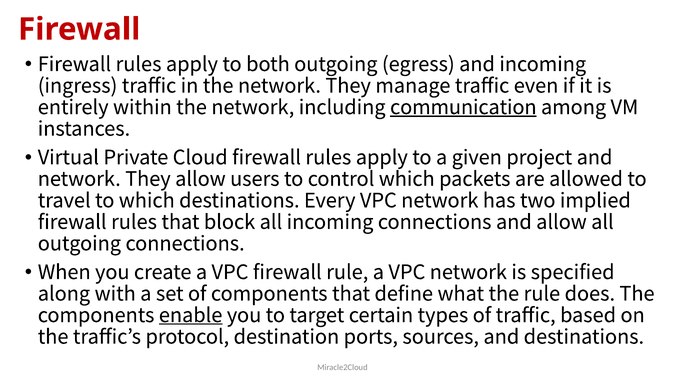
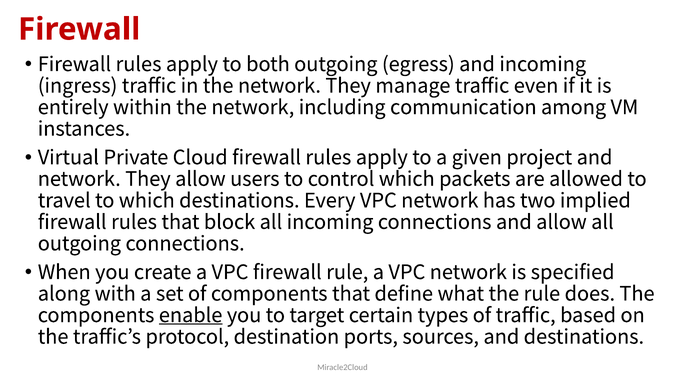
communication underline: present -> none
